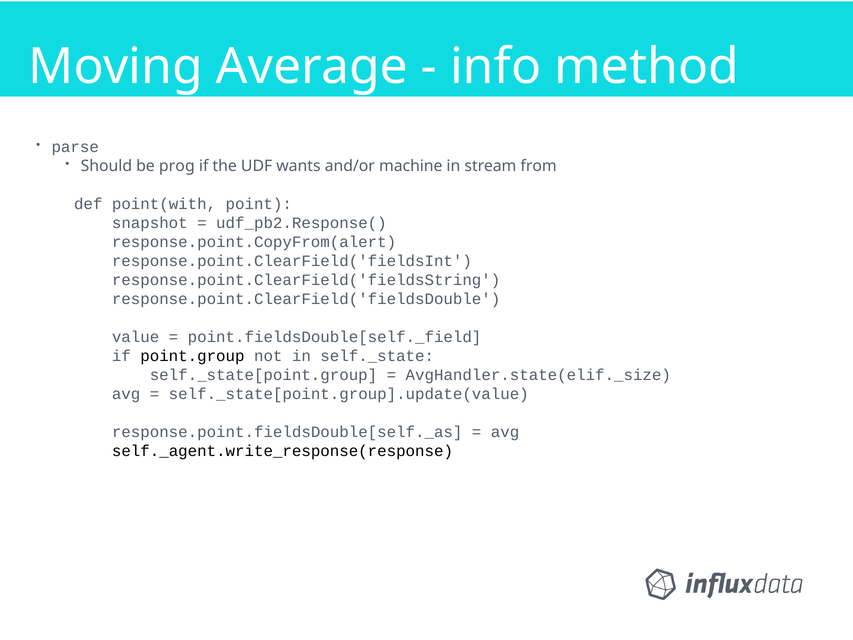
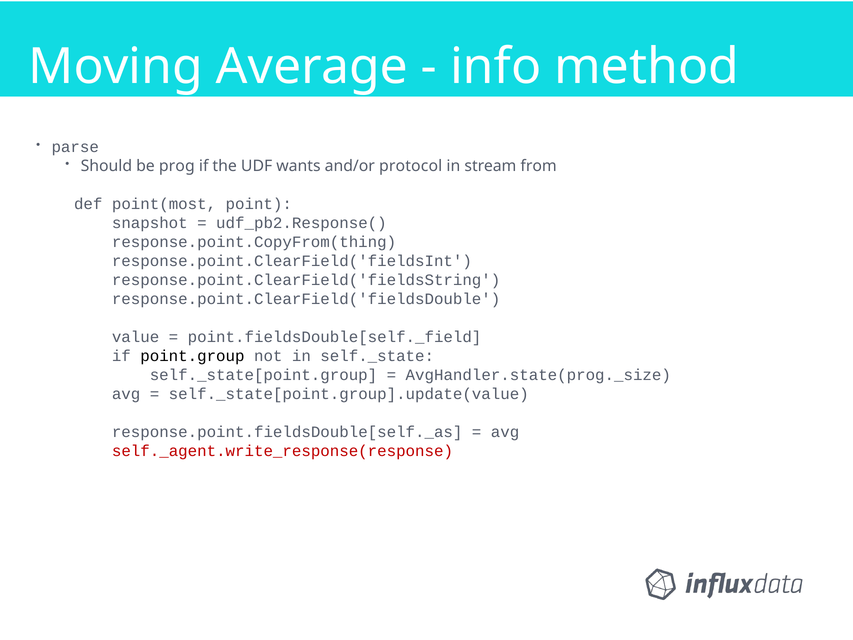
machine: machine -> protocol
point(with: point(with -> point(most
response.point.CopyFrom(alert: response.point.CopyFrom(alert -> response.point.CopyFrom(thing
AvgHandler.state(elif._size: AvgHandler.state(elif._size -> AvgHandler.state(prog._size
self._agent.write_response(response colour: black -> red
